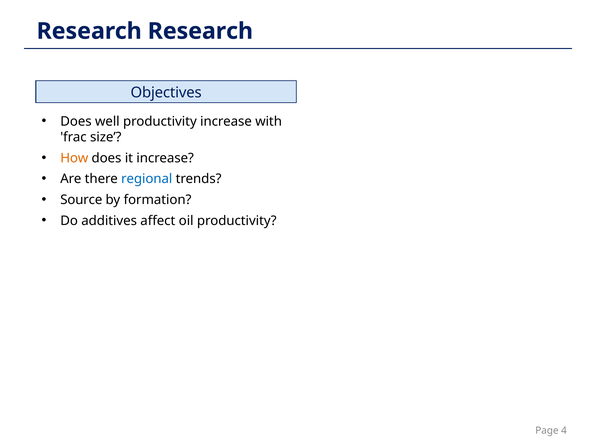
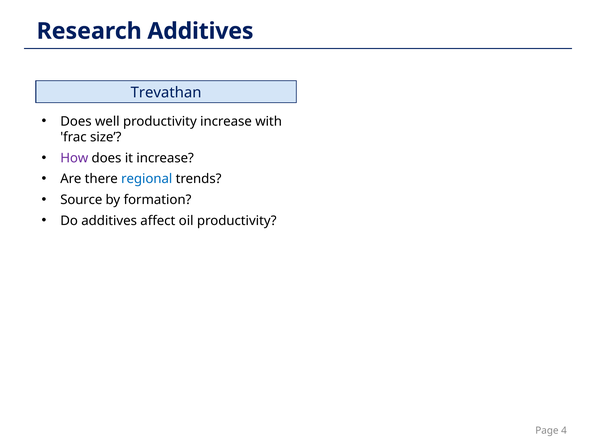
Research Research: Research -> Additives
Objectives: Objectives -> Trevathan
How colour: orange -> purple
